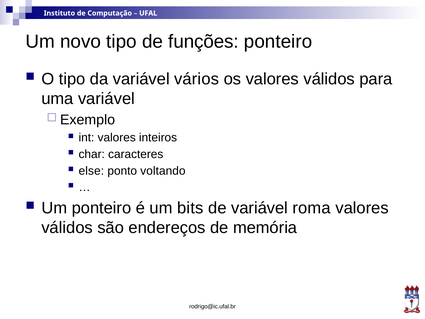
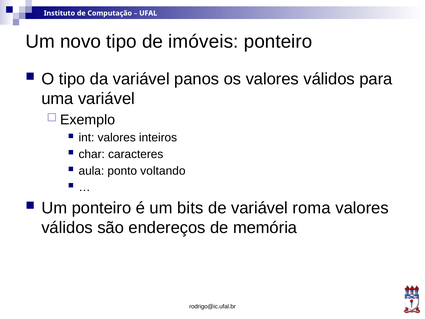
funções: funções -> imóveis
vários: vários -> panos
else: else -> aula
